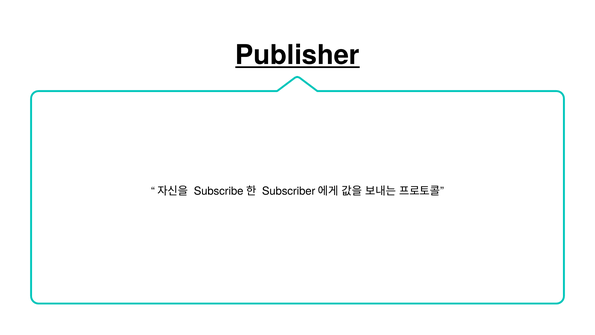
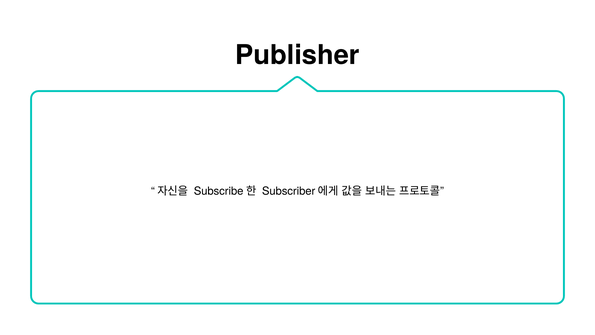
Publisher underline: present -> none
